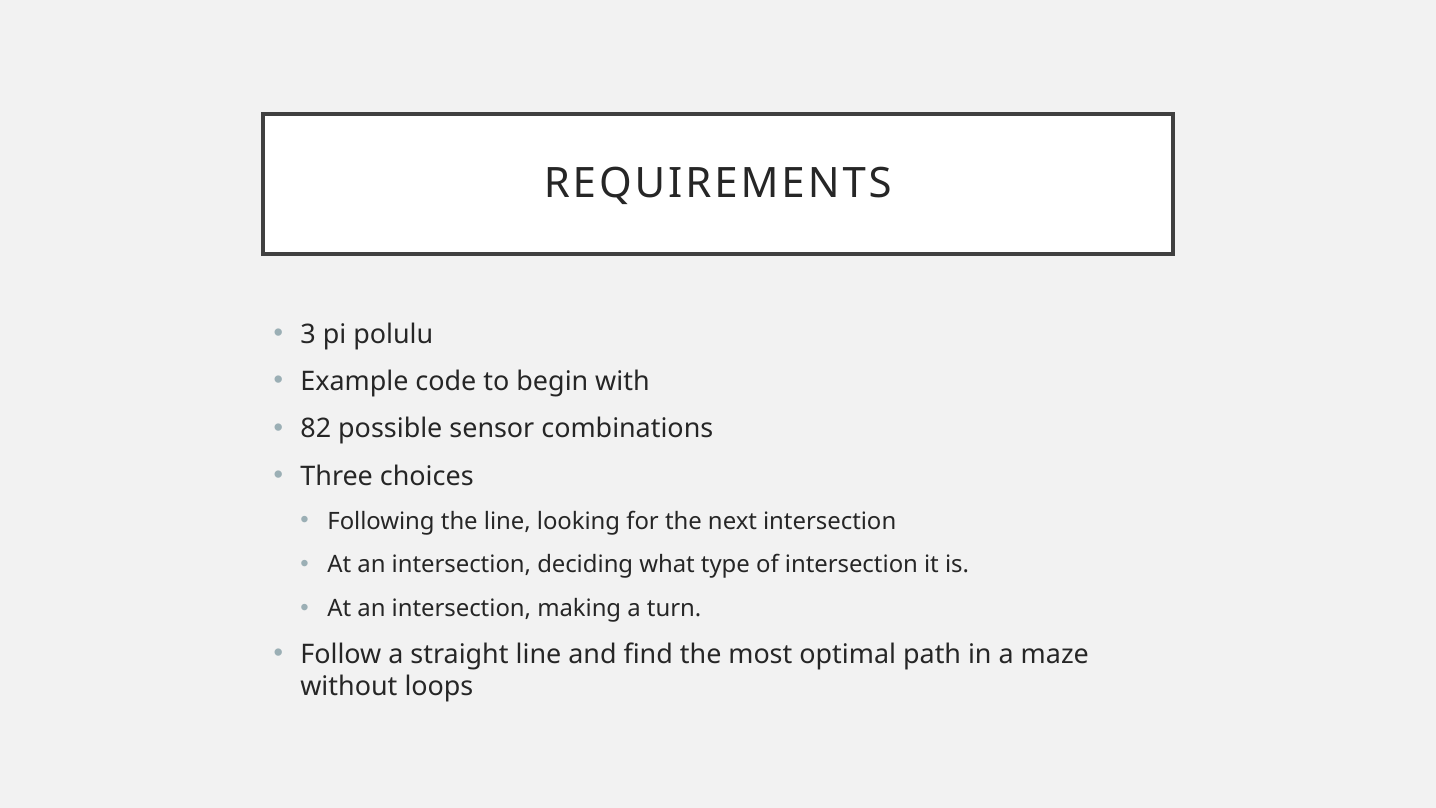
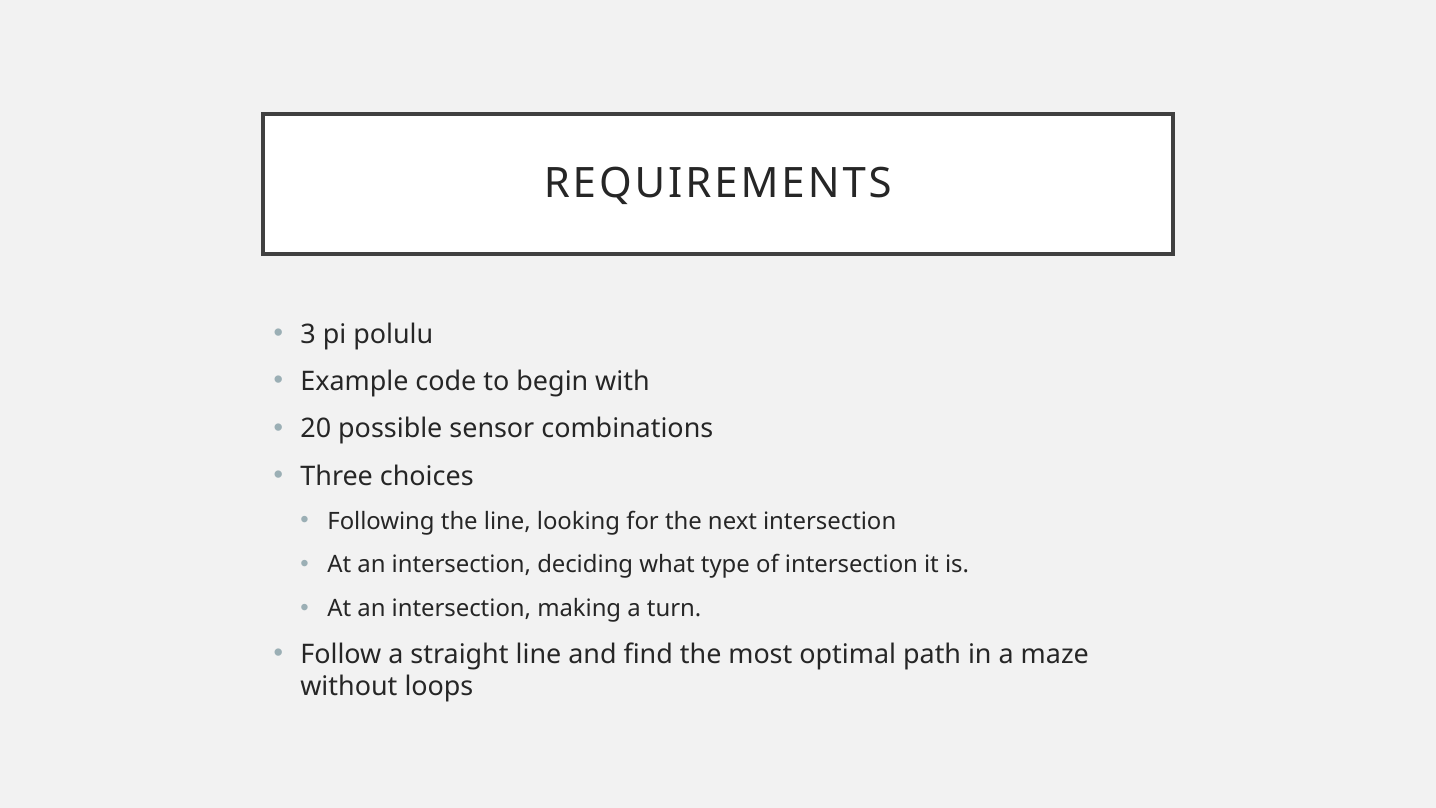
82: 82 -> 20
